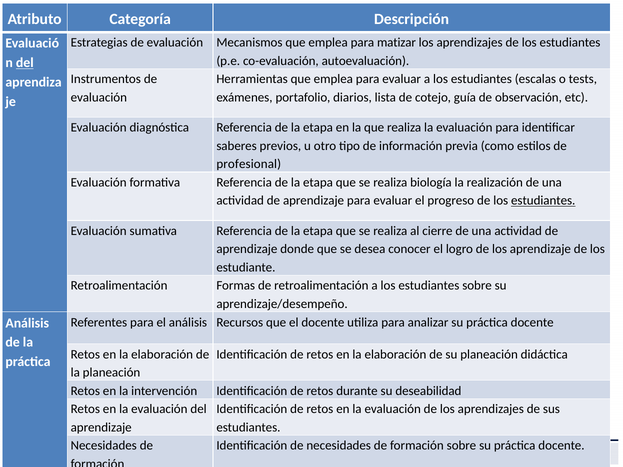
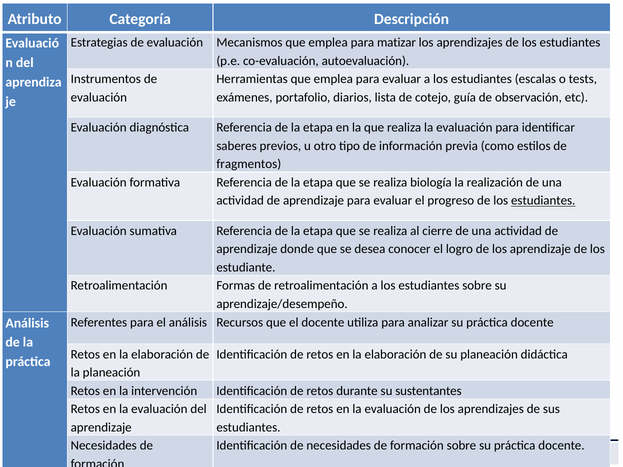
del at (25, 63) underline: present -> none
profesional: profesional -> fragmentos
deseabilidad: deseabilidad -> sustentantes
